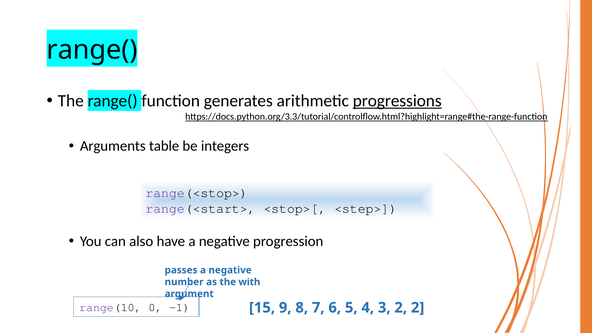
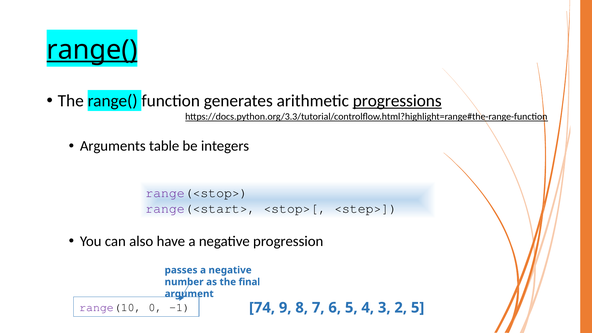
range( at (92, 50) underline: none -> present
with: with -> final
15: 15 -> 74
2 2: 2 -> 5
